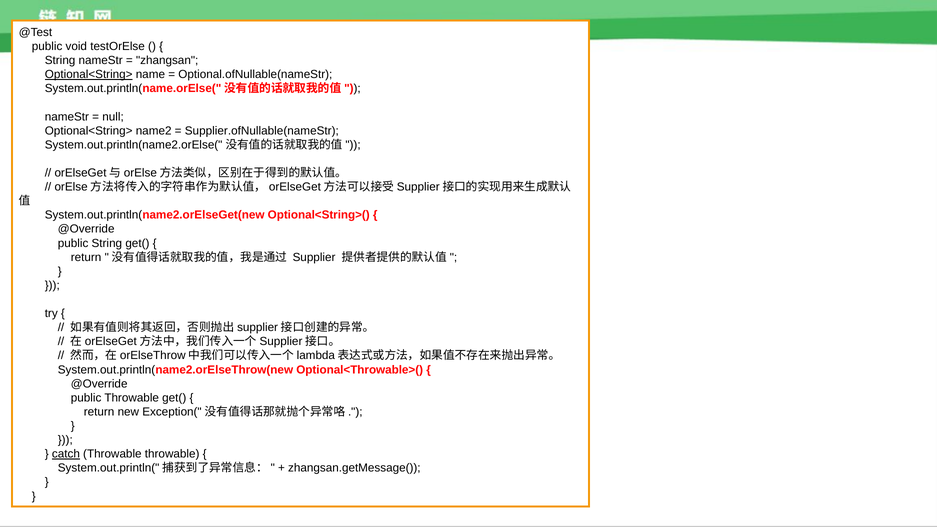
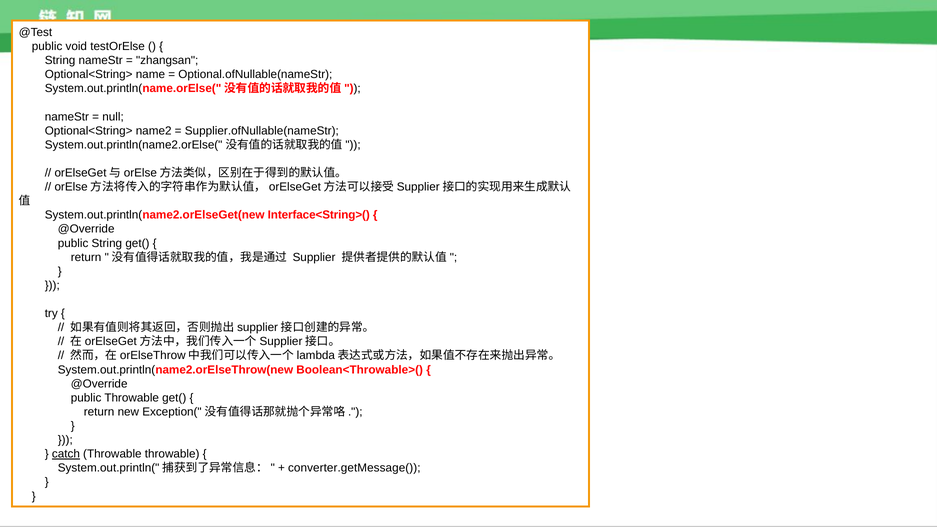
Optional<String> at (89, 75) underline: present -> none
Optional<String>(: Optional<String>( -> Interface<String>(
Optional<Throwable>(: Optional<Throwable>( -> Boolean<Throwable>(
zhangsan.getMessage(: zhangsan.getMessage( -> converter.getMessage(
